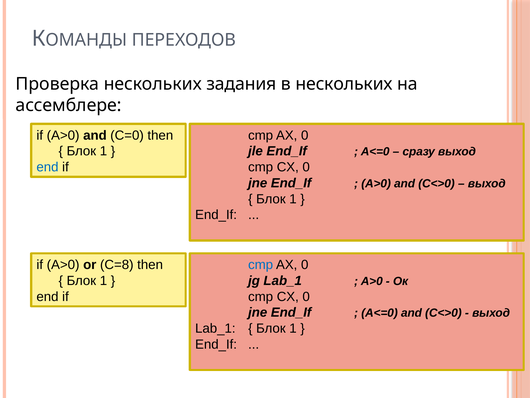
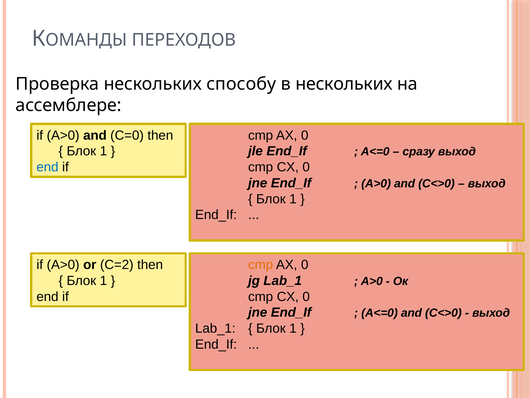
задания: задания -> способу
C=8: C=8 -> C=2
cmp at (261, 265) colour: blue -> orange
